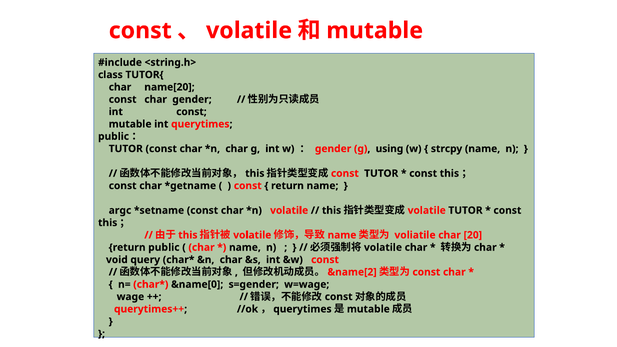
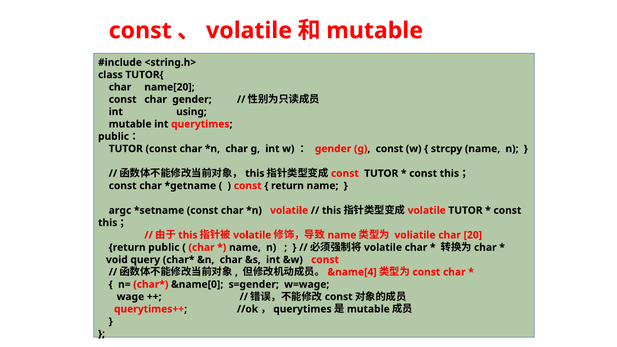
int const: const -> using
g using: using -> const
&name[2: &name[2 -> &name[4
